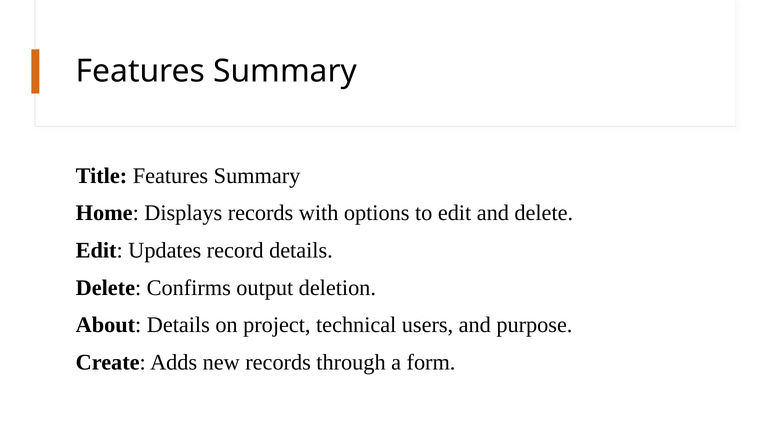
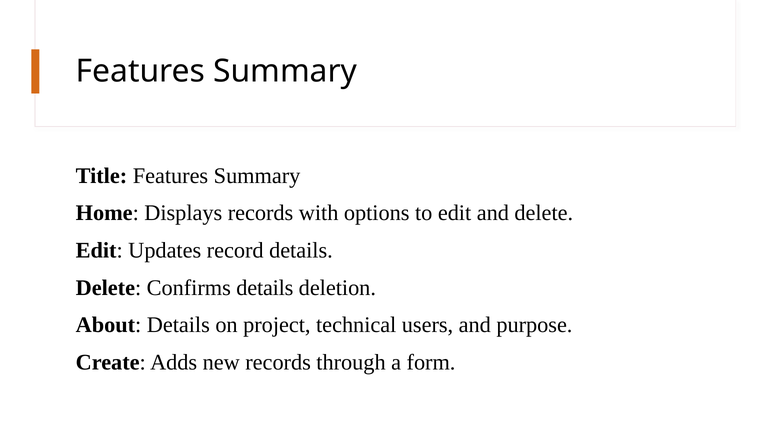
Confirms output: output -> details
